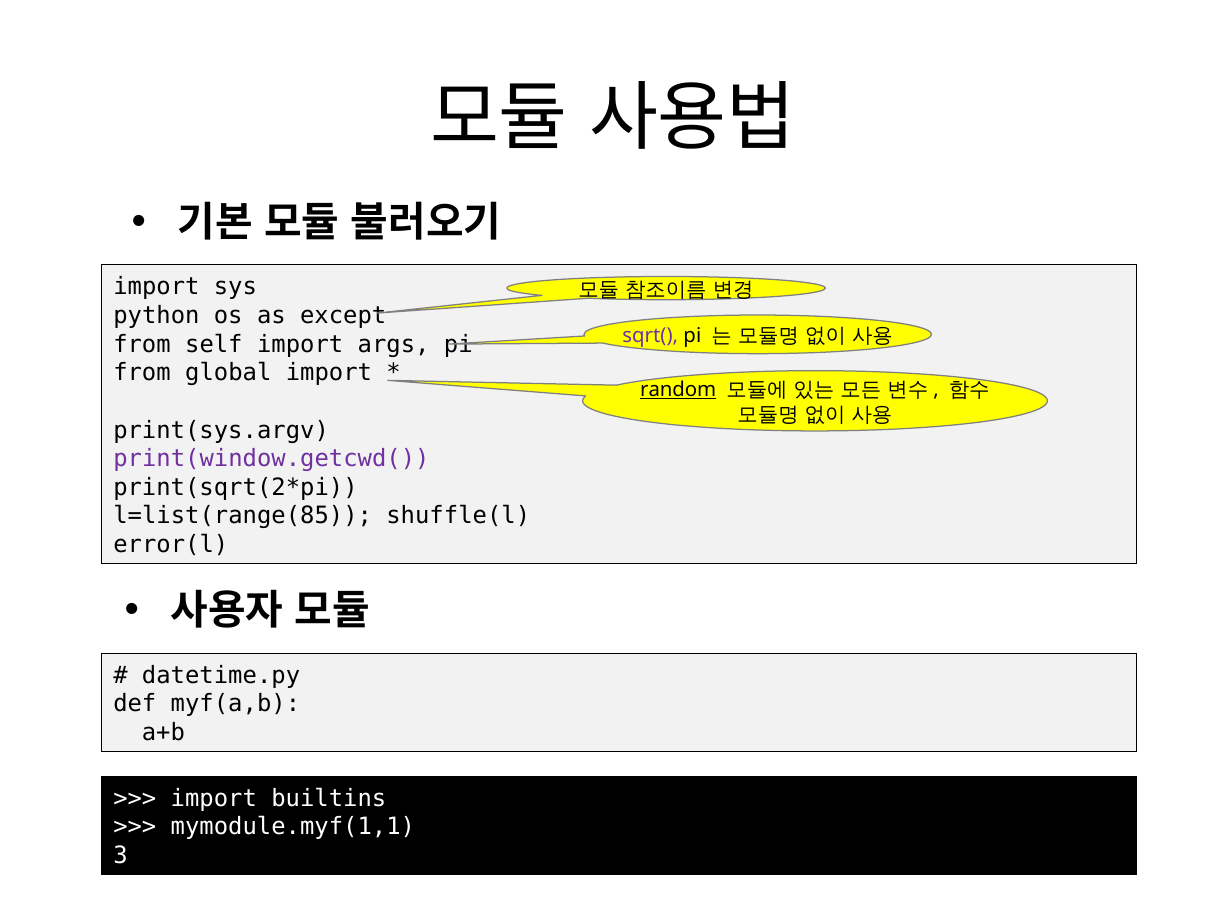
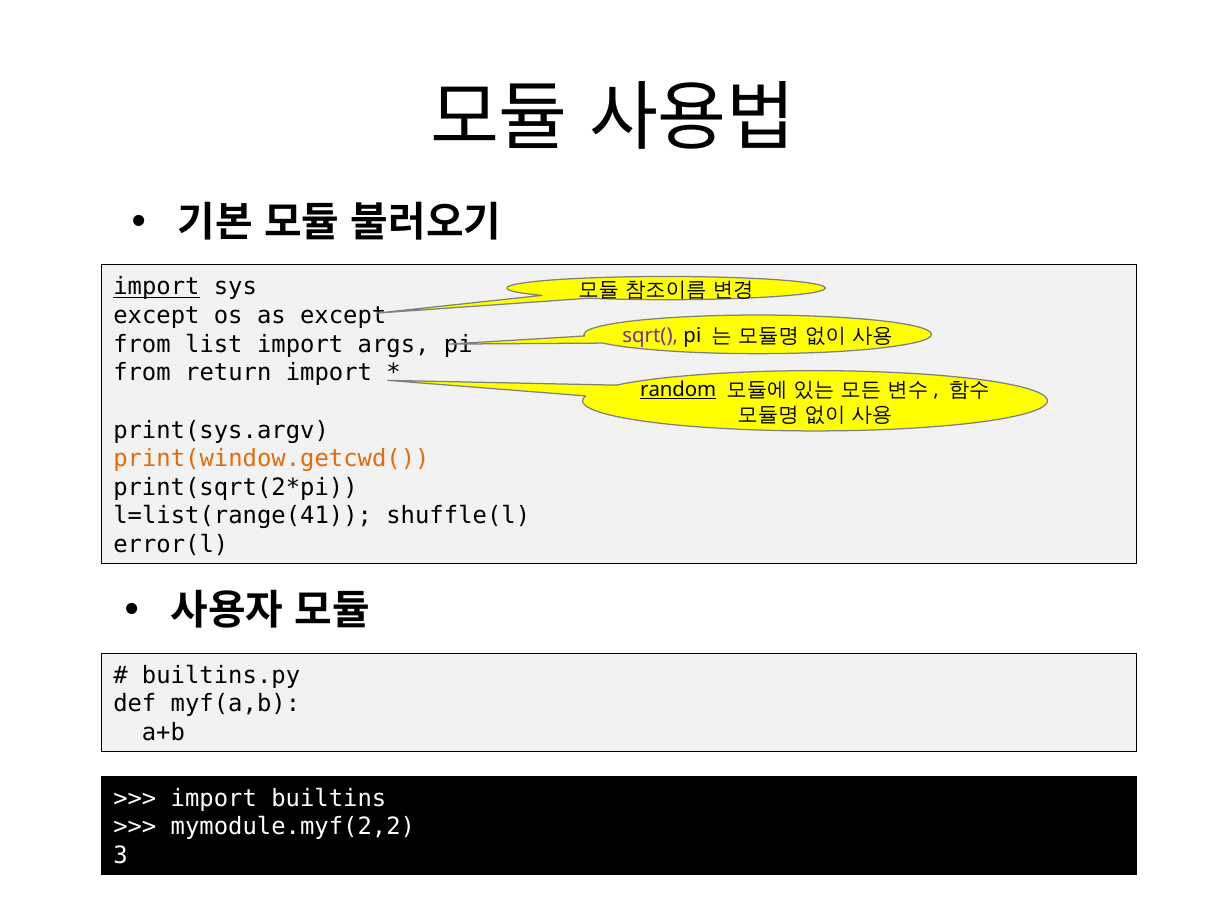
import at (156, 287) underline: none -> present
python at (156, 315): python -> except
self: self -> list
global: global -> return
print(window.getcwd( colour: purple -> orange
l=list(range(85: l=list(range(85 -> l=list(range(41
datetime.py: datetime.py -> builtins.py
mymodule.myf(1,1: mymodule.myf(1,1 -> mymodule.myf(2,2
